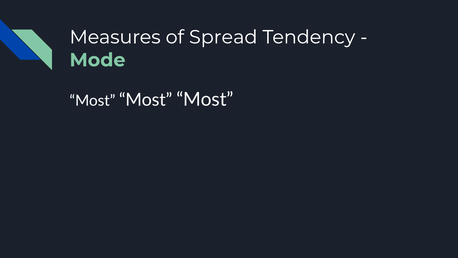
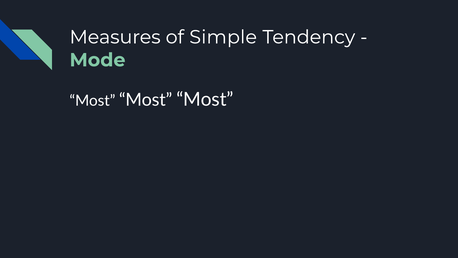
Spread: Spread -> Simple
